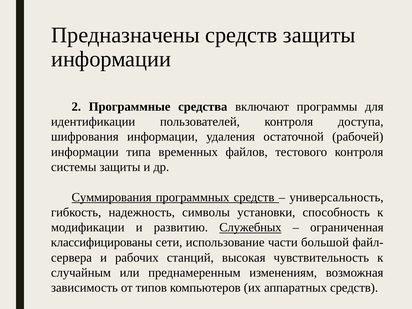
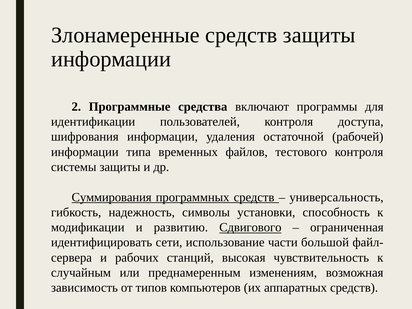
Предназначены: Предназначены -> Злонамеренные
Служебных: Служебных -> Сдвигового
классифицированы: классифицированы -> идентифицировать
